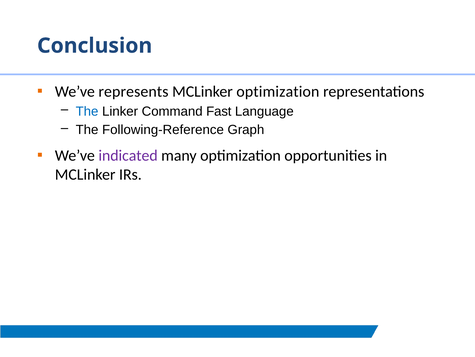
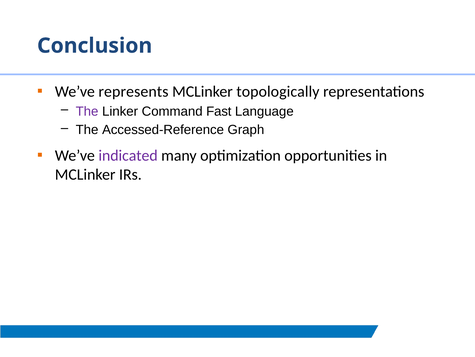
MCLinker optimization: optimization -> topologically
The at (87, 111) colour: blue -> purple
Following-Reference: Following-Reference -> Accessed-Reference
